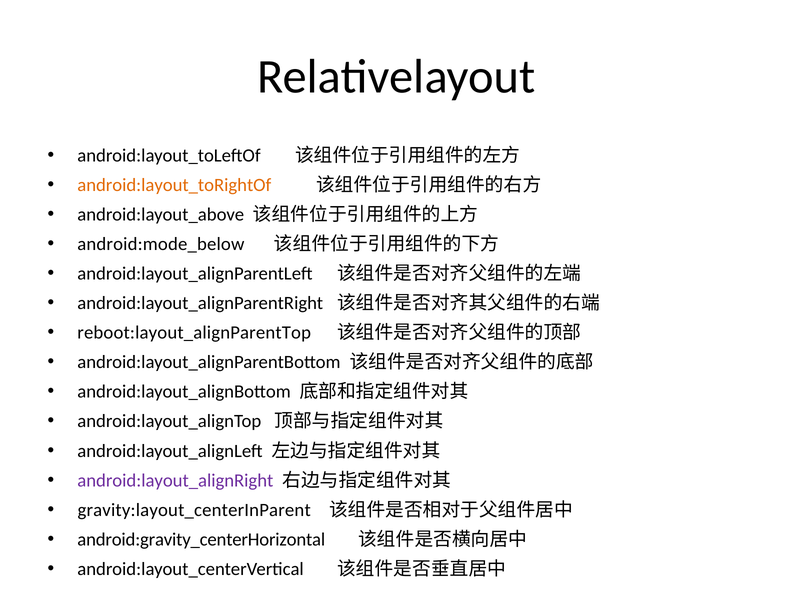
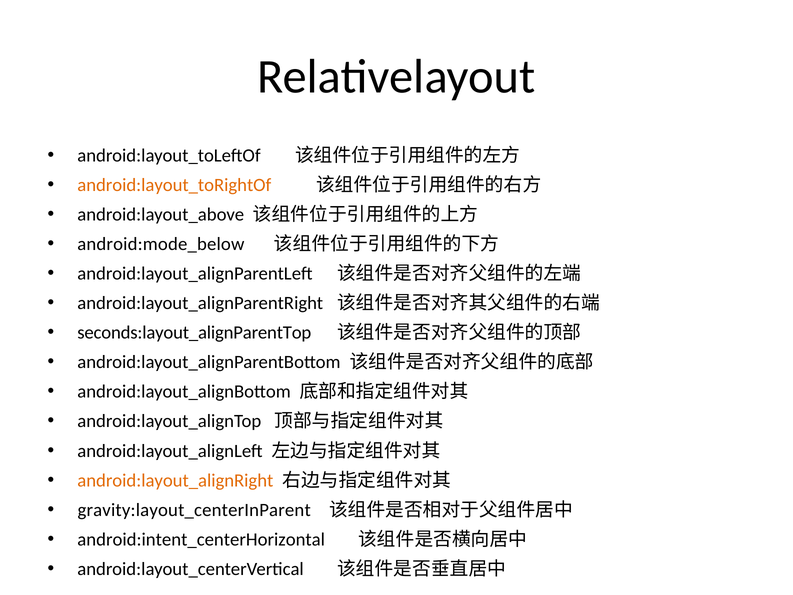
reboot:layout_alignParentTop: reboot:layout_alignParentTop -> seconds:layout_alignParentTop
android:layout_alignRight colour: purple -> orange
android:gravity_centerHorizontal: android:gravity_centerHorizontal -> android:intent_centerHorizontal
